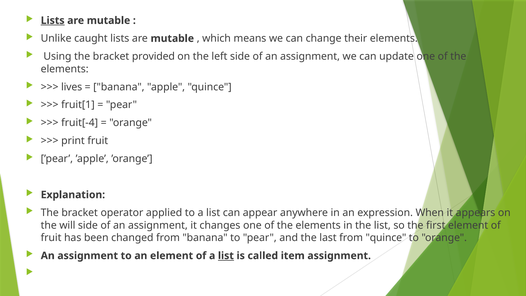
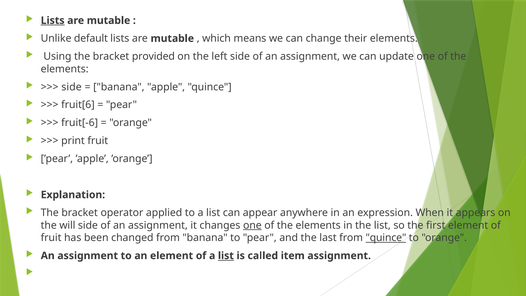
caught: caught -> default
lives at (72, 87): lives -> side
fruit[1: fruit[1 -> fruit[6
fruit[-4: fruit[-4 -> fruit[-6
one at (252, 225) underline: none -> present
quince at (386, 238) underline: none -> present
